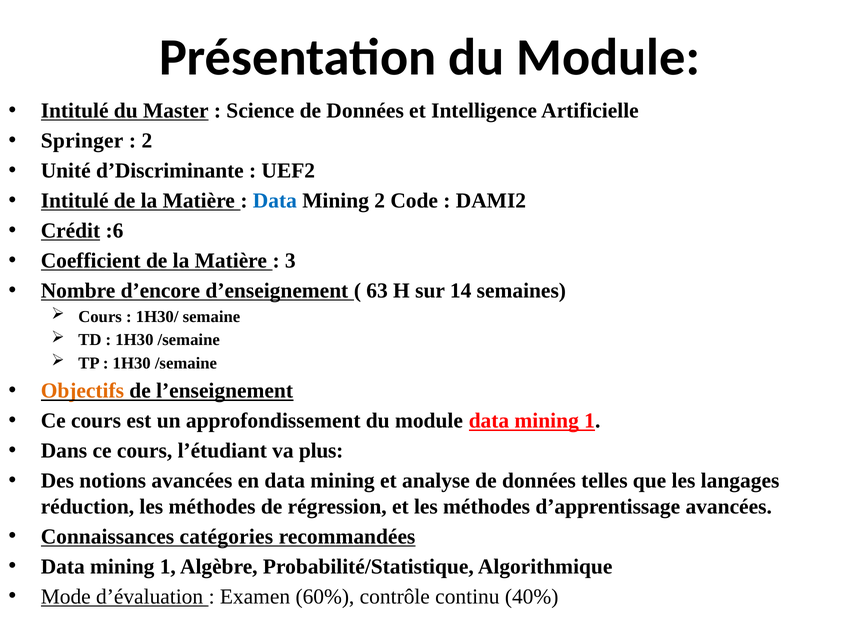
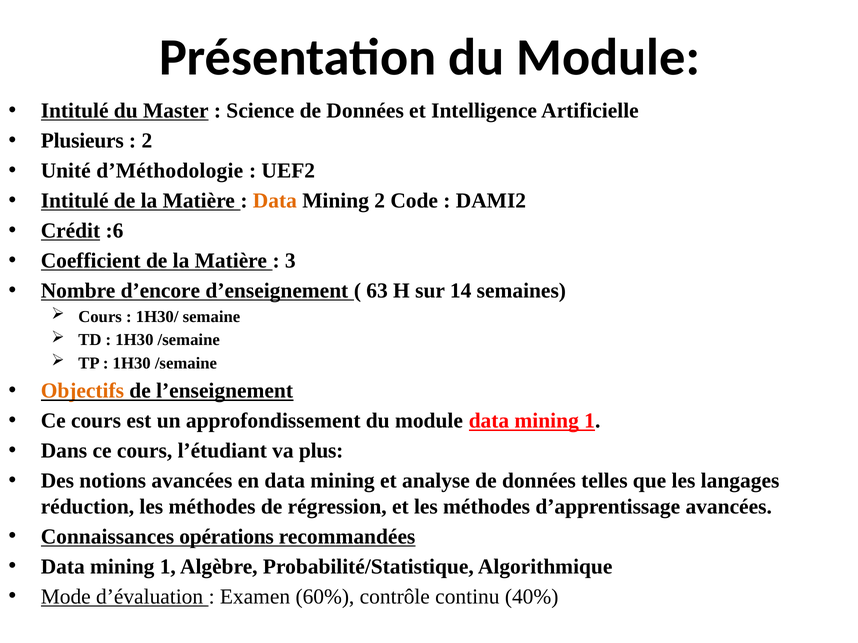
Springer: Springer -> Plusieurs
d’Discriminante: d’Discriminante -> d’Méthodologie
Data at (275, 201) colour: blue -> orange
catégories: catégories -> opérations
